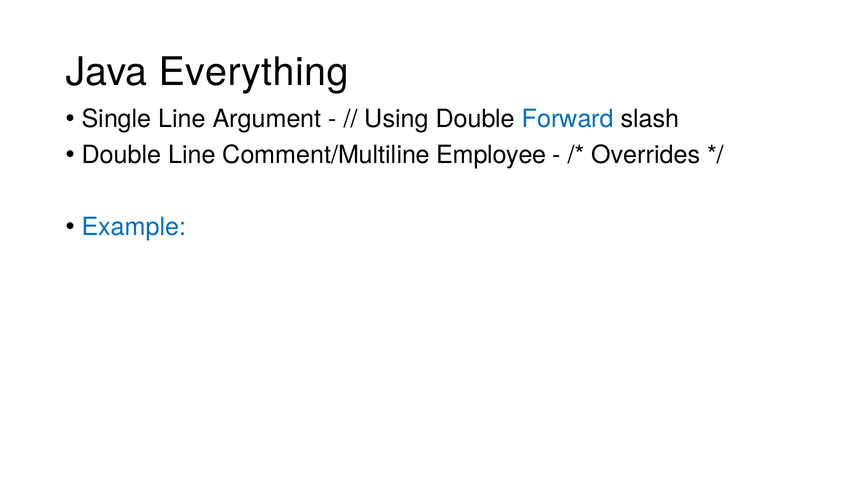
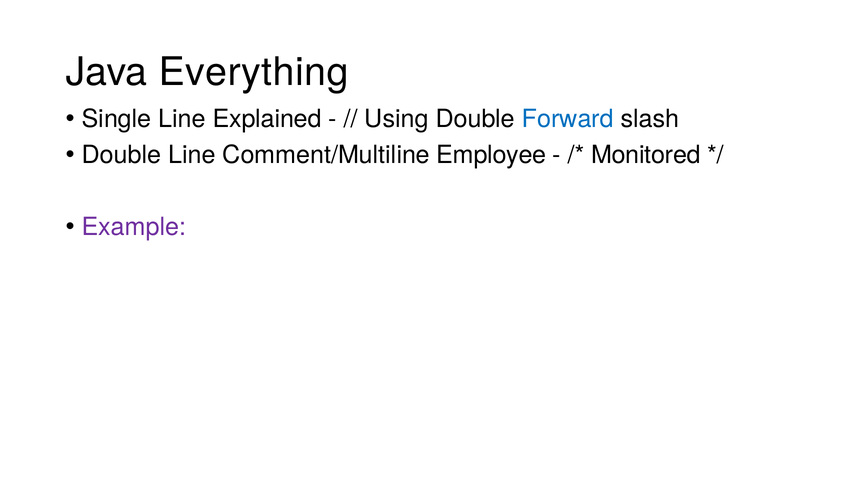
Argument: Argument -> Explained
Overrides: Overrides -> Monitored
Example colour: blue -> purple
